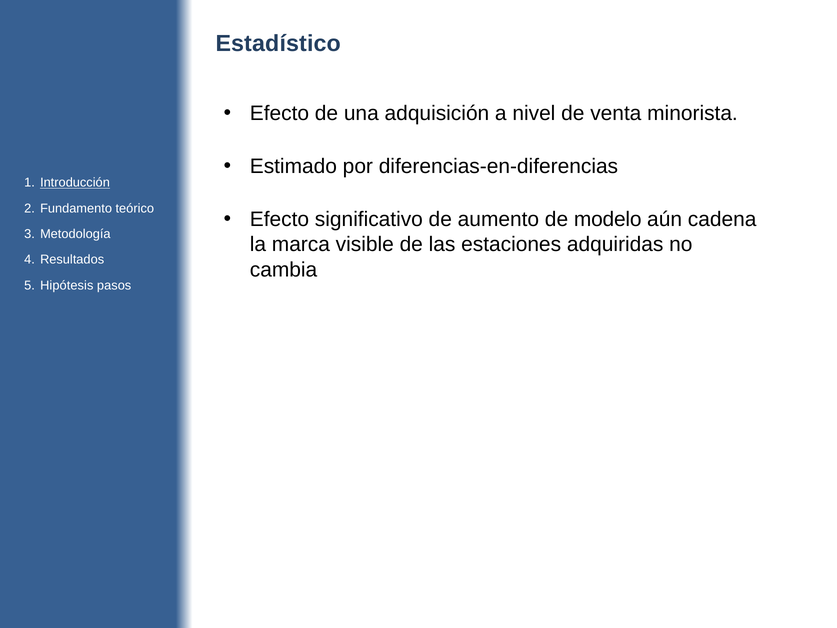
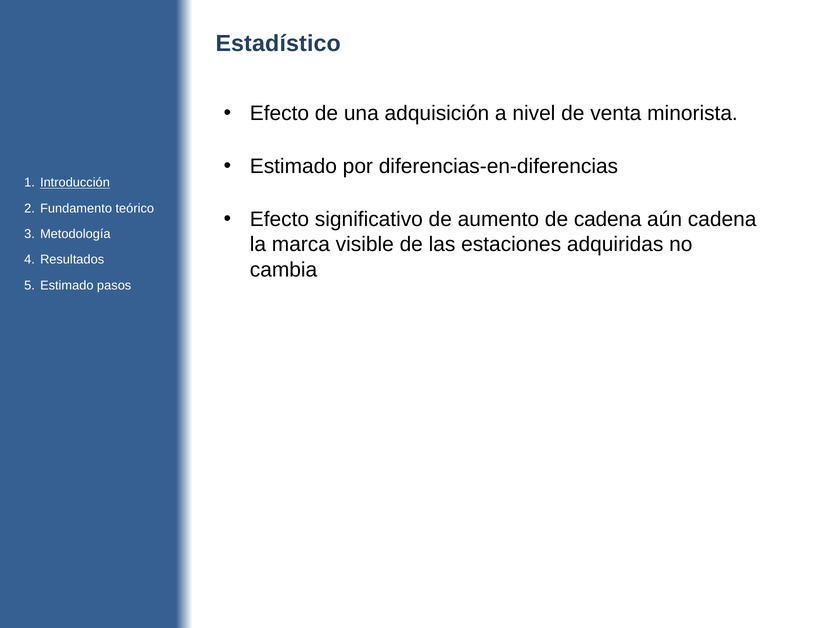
de modelo: modelo -> cadena
Hipótesis at (67, 285): Hipótesis -> Estimado
